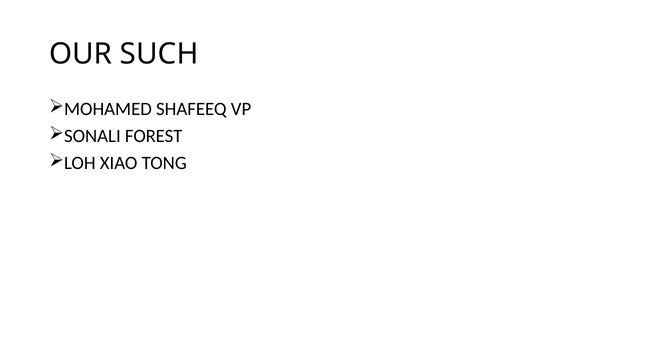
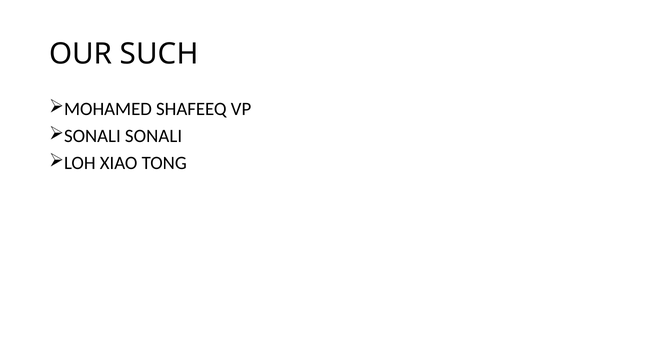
SONALI FOREST: FOREST -> SONALI
